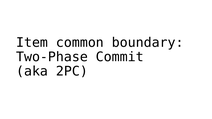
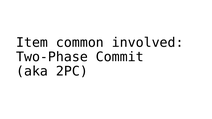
boundary: boundary -> involved
